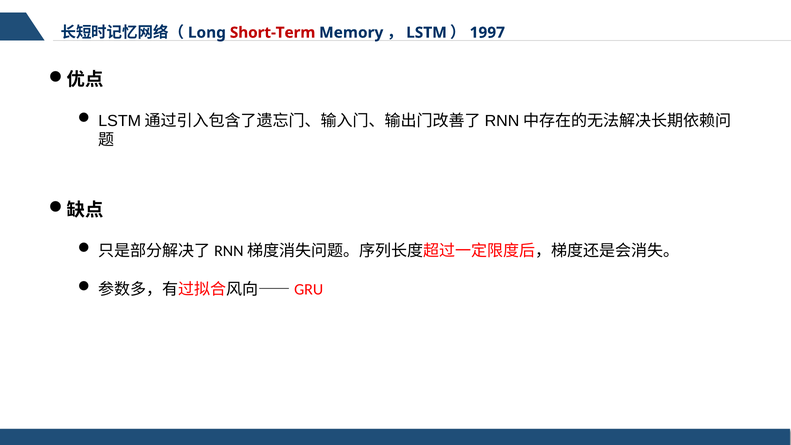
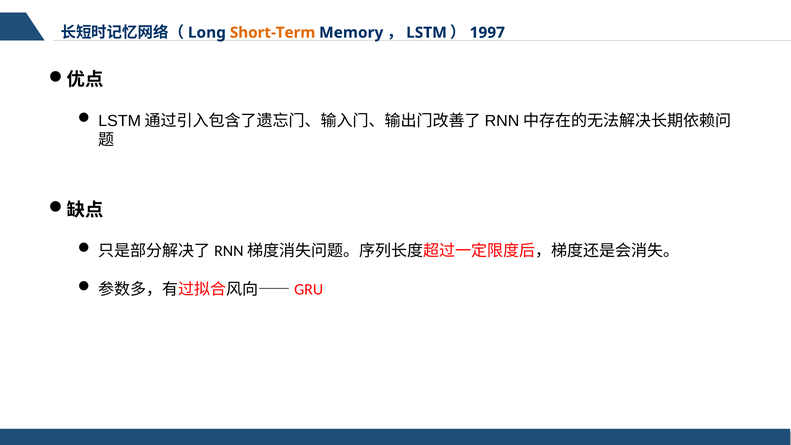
Short-Term colour: red -> orange
